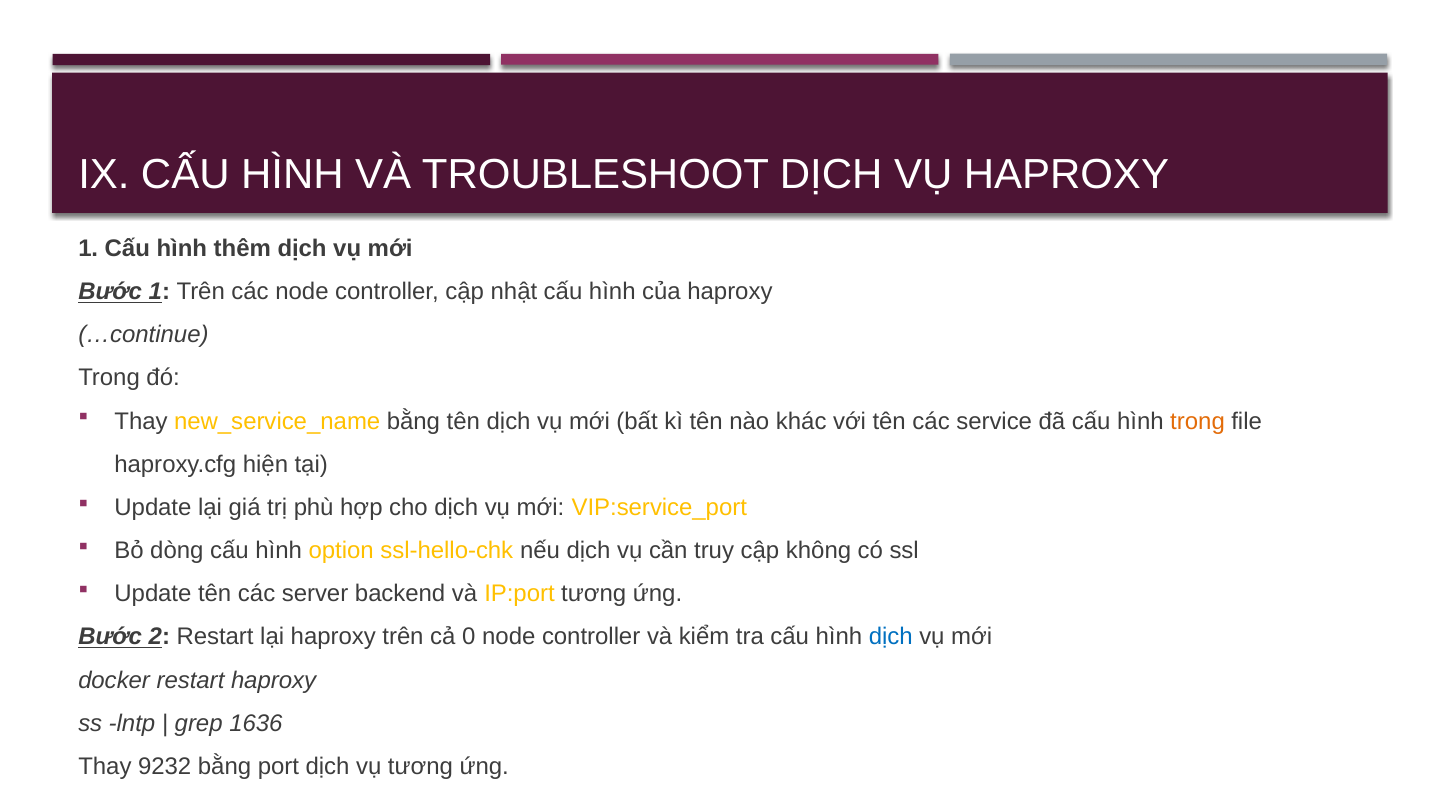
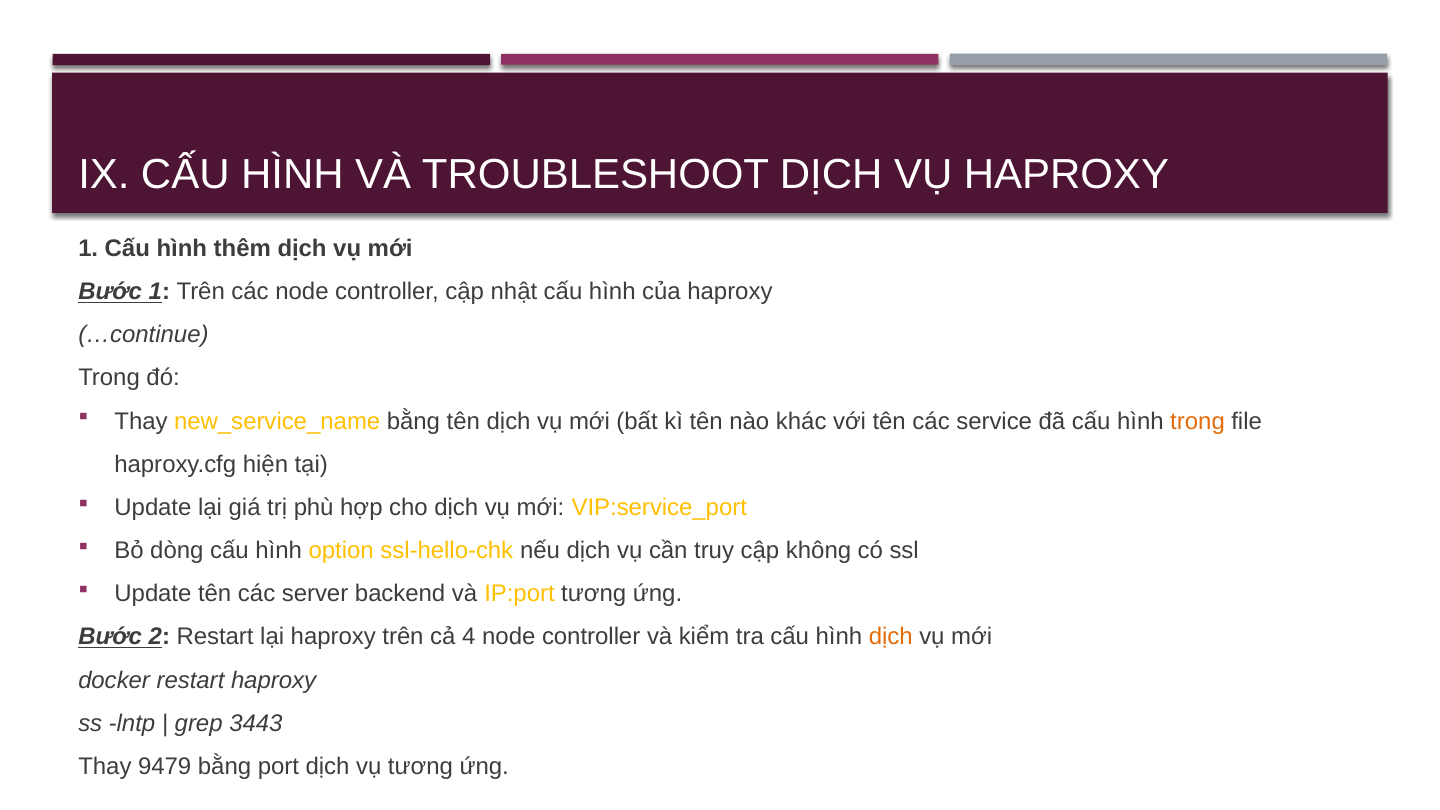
0: 0 -> 4
dịch at (891, 637) colour: blue -> orange
1636: 1636 -> 3443
9232: 9232 -> 9479
